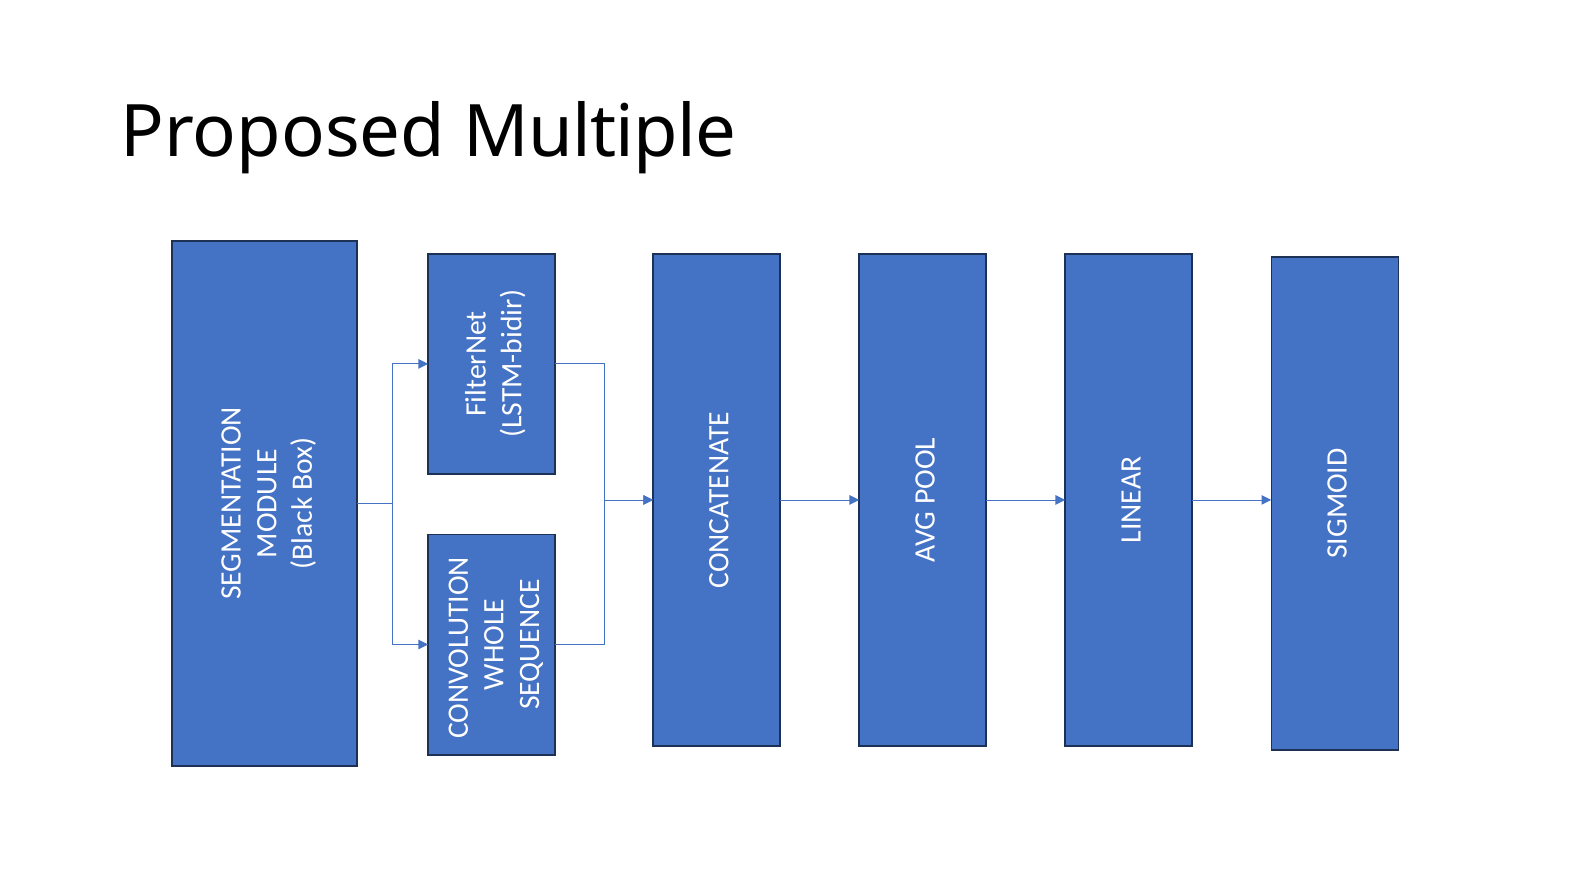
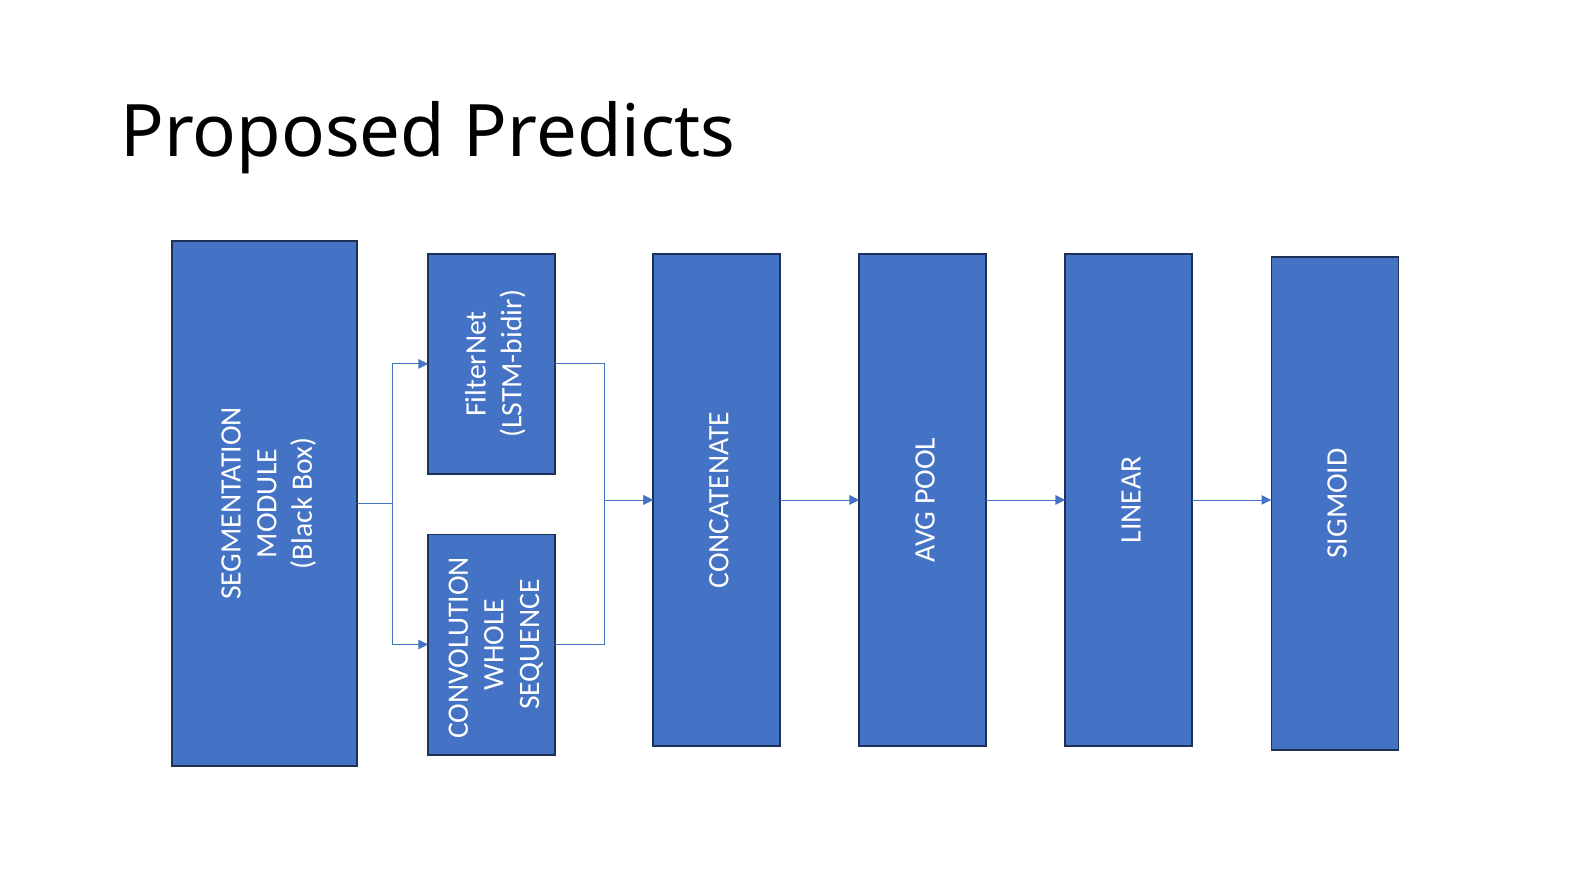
Multiple: Multiple -> Predicts
